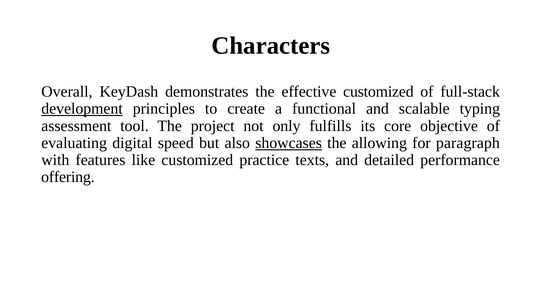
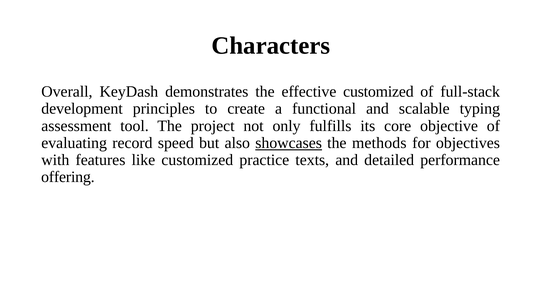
development underline: present -> none
digital: digital -> record
allowing: allowing -> methods
paragraph: paragraph -> objectives
